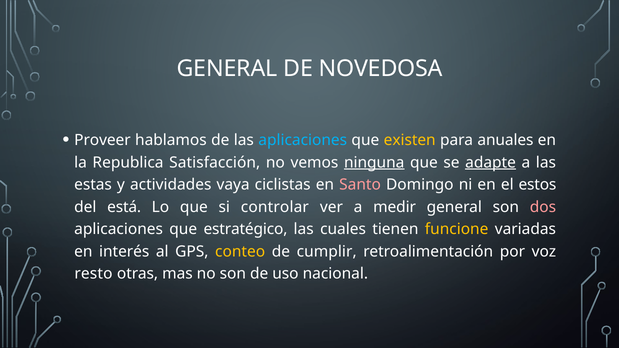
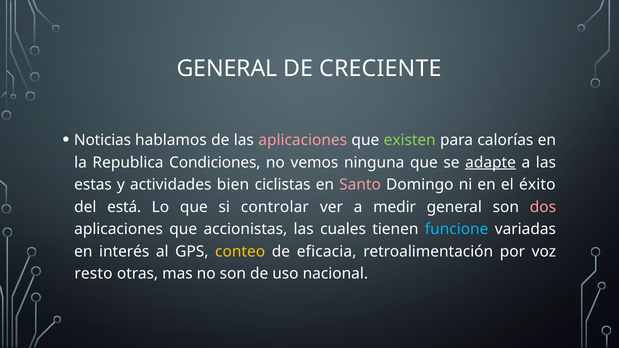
NOVEDOSA: NOVEDOSA -> CRECIENTE
Proveer: Proveer -> Noticias
aplicaciones at (303, 140) colour: light blue -> pink
existen colour: yellow -> light green
anuales: anuales -> calorías
Satisfacción: Satisfacción -> Condiciones
ninguna underline: present -> none
vaya: vaya -> bien
estos: estos -> éxito
estratégico: estratégico -> accionistas
funcione colour: yellow -> light blue
cumplir: cumplir -> eficacia
